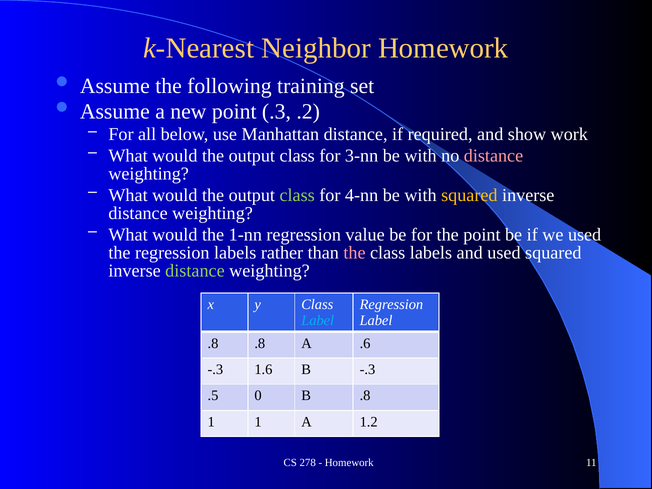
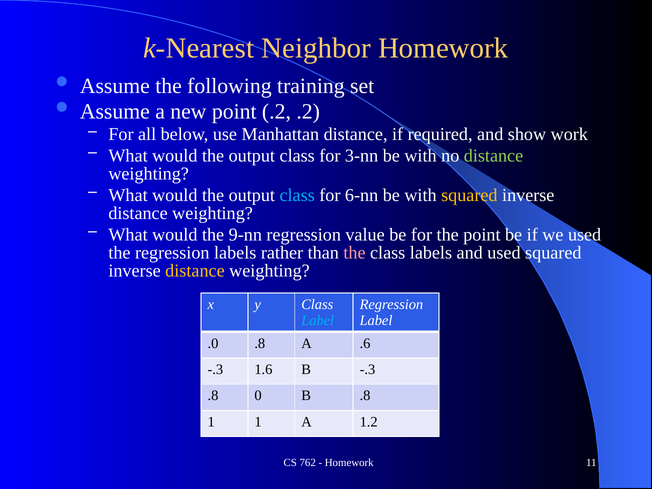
point .3: .3 -> .2
distance at (494, 156) colour: pink -> light green
class at (297, 195) colour: light green -> light blue
4-nn: 4-nn -> 6-nn
1-nn: 1-nn -> 9-nn
distance at (195, 271) colour: light green -> yellow
.8 at (213, 343): .8 -> .0
.5 at (213, 396): .5 -> .8
278: 278 -> 762
